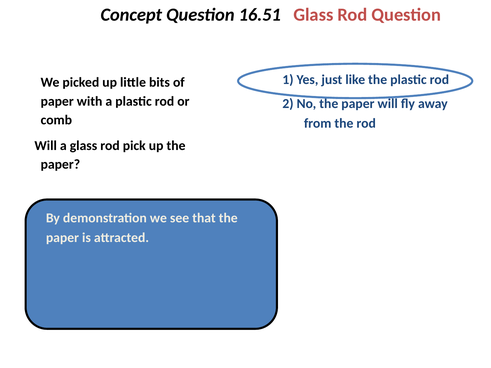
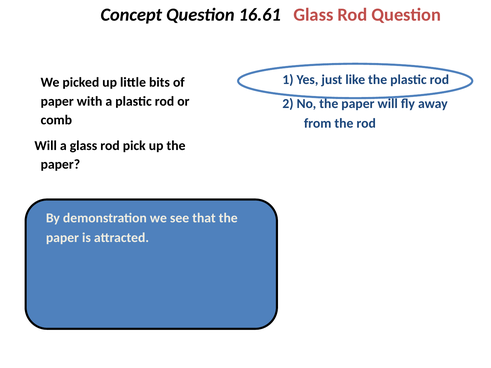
16.51: 16.51 -> 16.61
